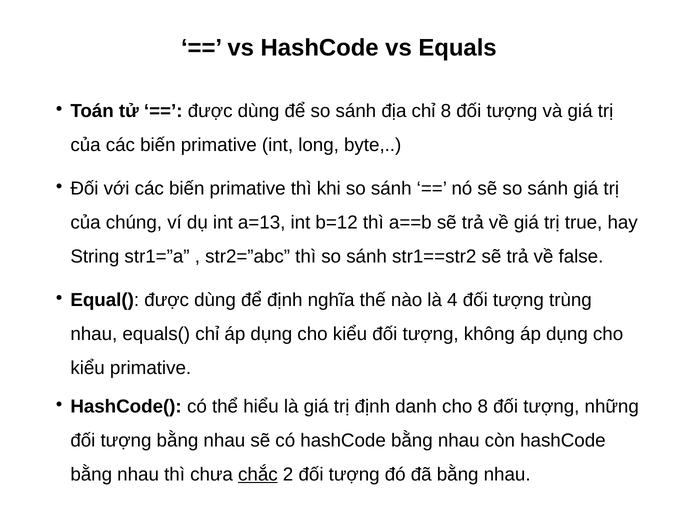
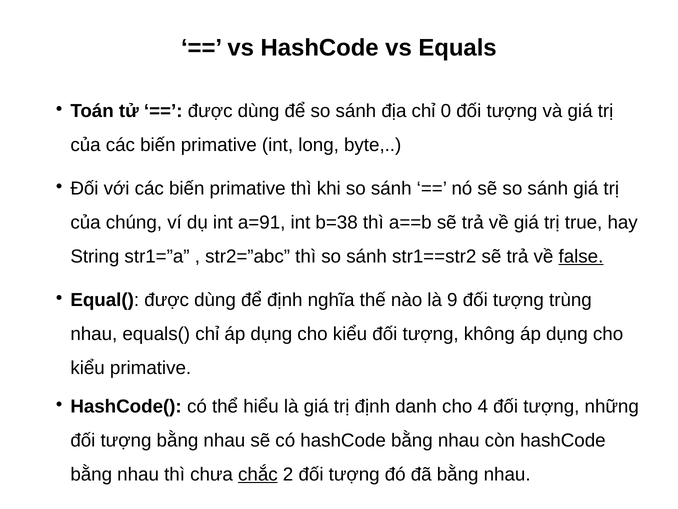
chỉ 8: 8 -> 0
a=13: a=13 -> a=91
b=12: b=12 -> b=38
false underline: none -> present
4: 4 -> 9
cho 8: 8 -> 4
